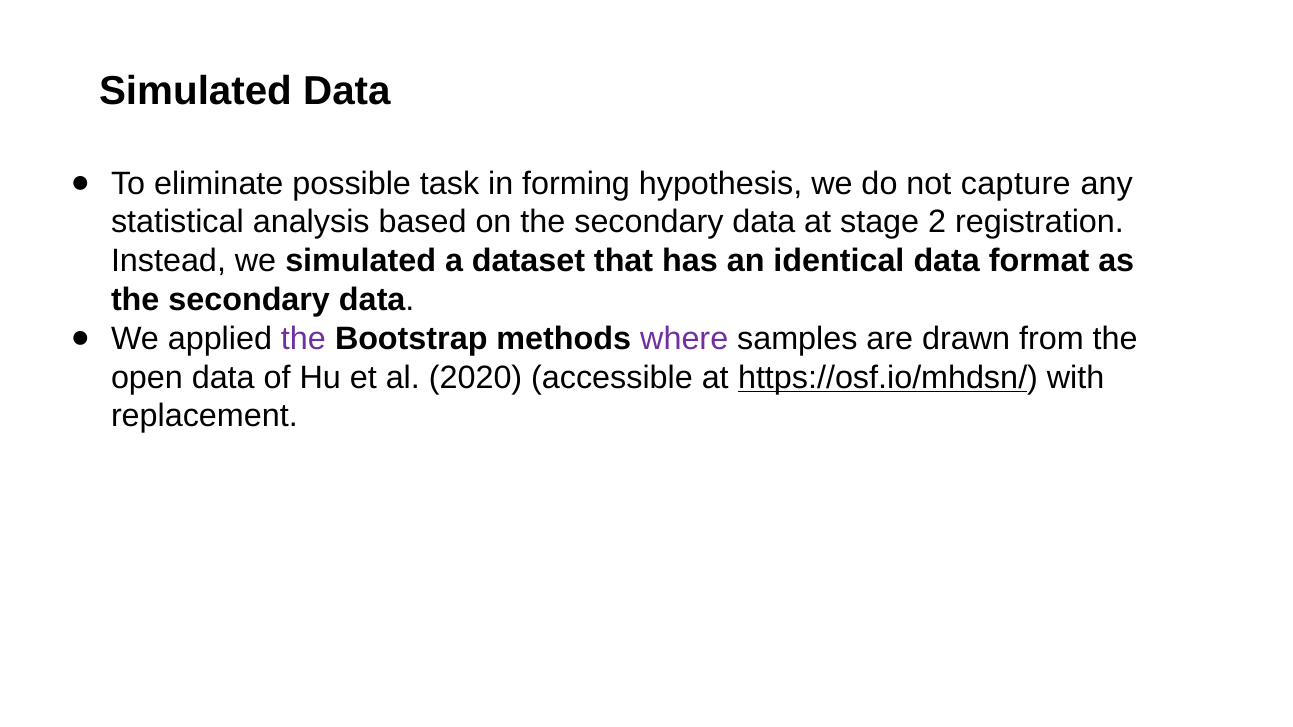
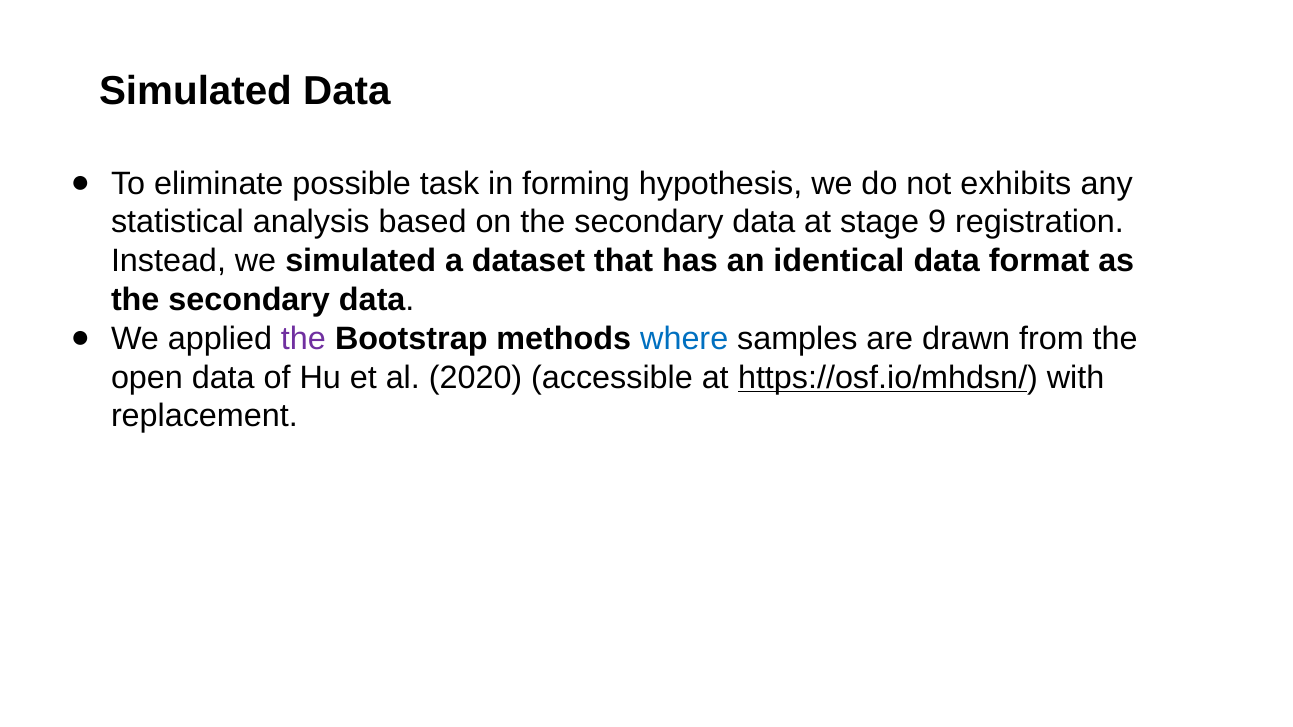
capture: capture -> exhibits
2: 2 -> 9
where colour: purple -> blue
